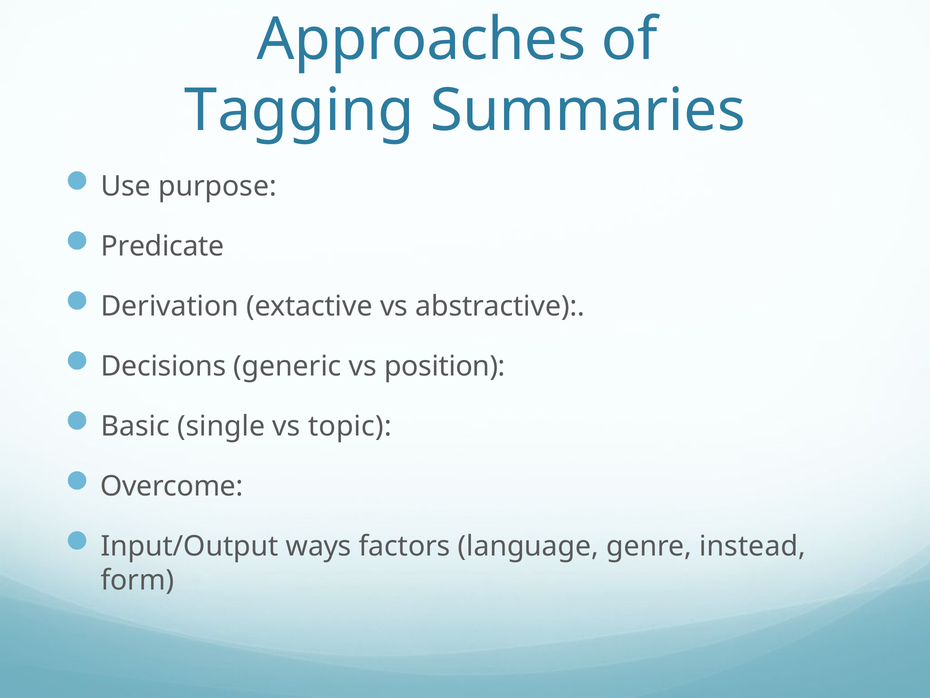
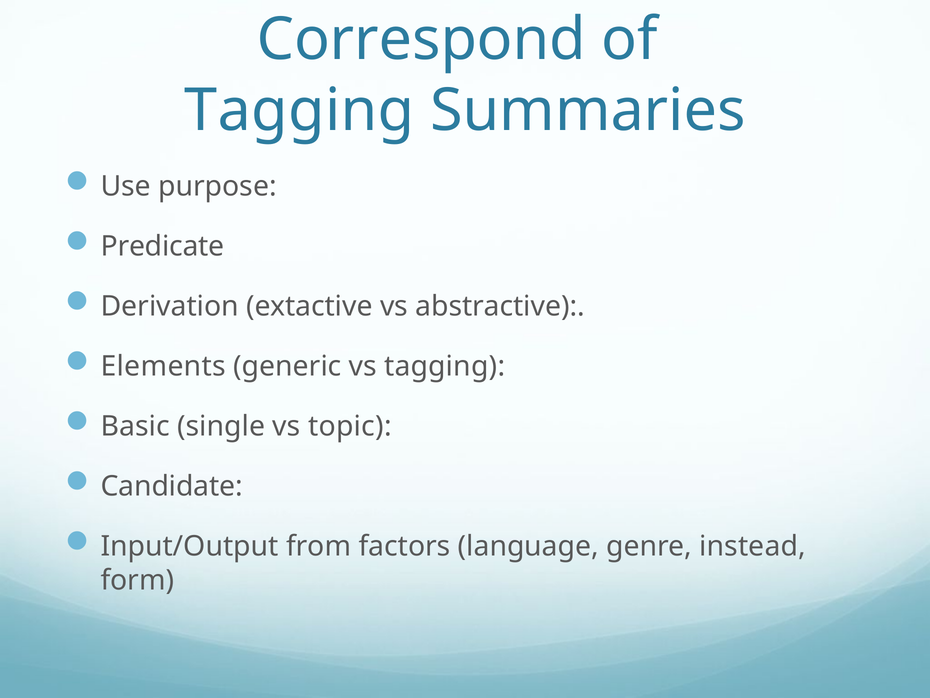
Approaches: Approaches -> Correspond
Decisions: Decisions -> Elements
vs position: position -> tagging
Overcome: Overcome -> Candidate
ways: ways -> from
